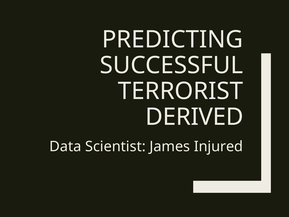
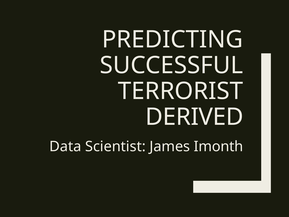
Injured: Injured -> Imonth
